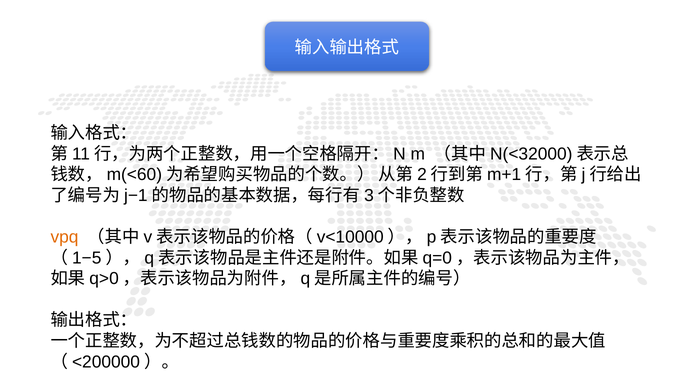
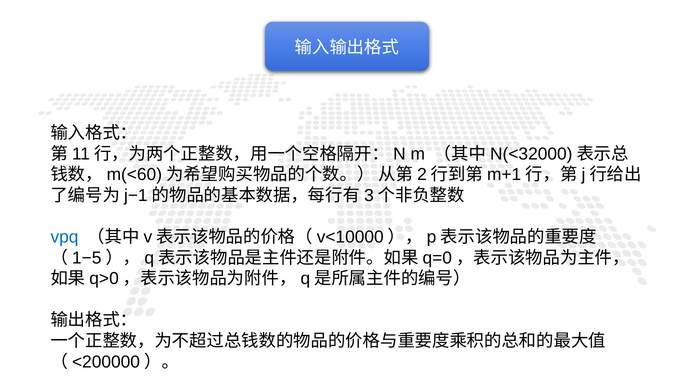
vpq colour: orange -> blue
